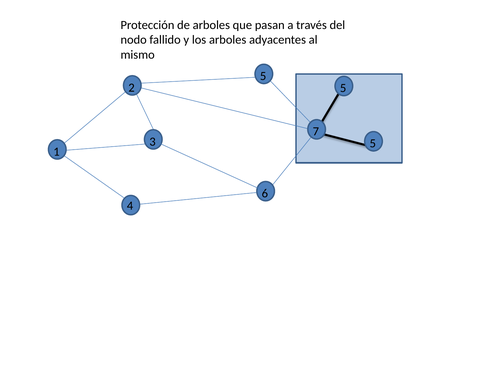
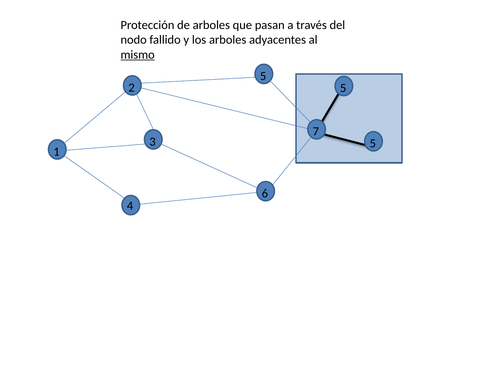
mismo underline: none -> present
